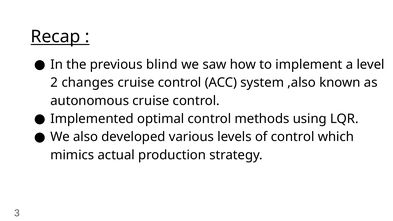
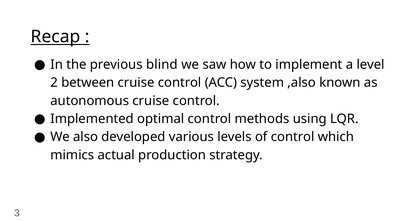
changes: changes -> between
